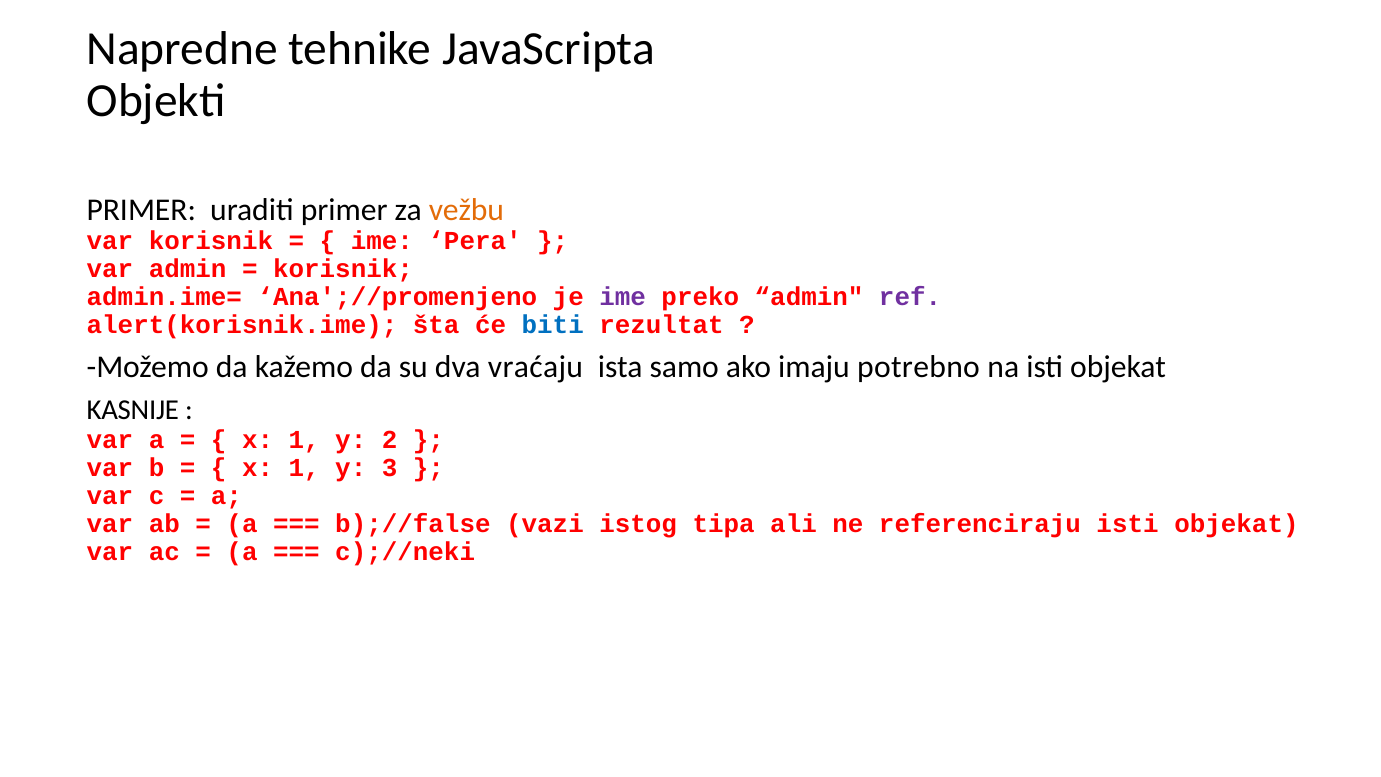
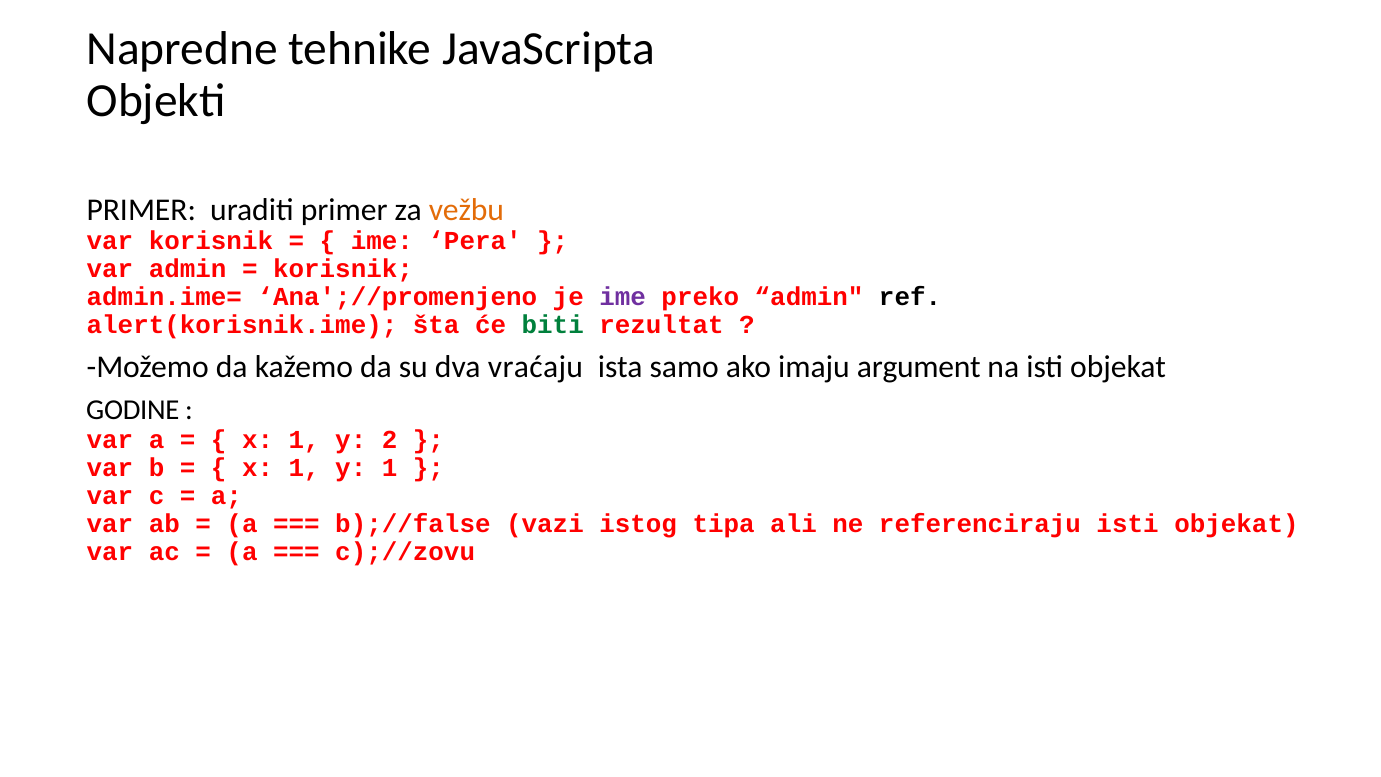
ref colour: purple -> black
biti colour: blue -> green
potrebno: potrebno -> argument
KASNIJE: KASNIJE -> GODINE
y 3: 3 -> 1
c);//neki: c);//neki -> c);//zovu
